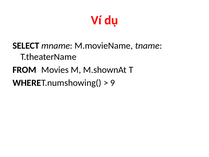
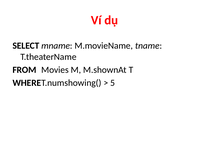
9: 9 -> 5
